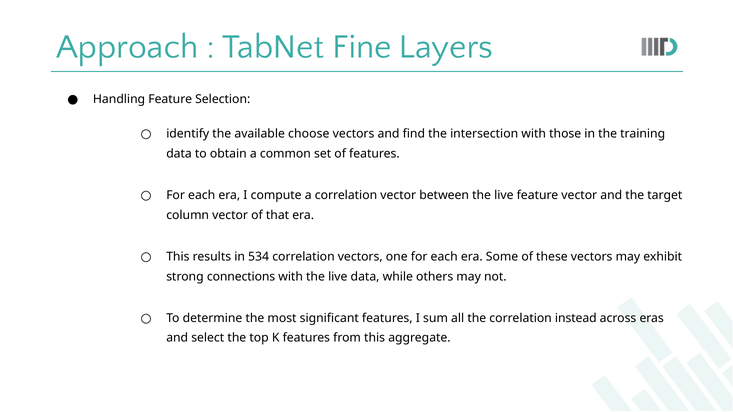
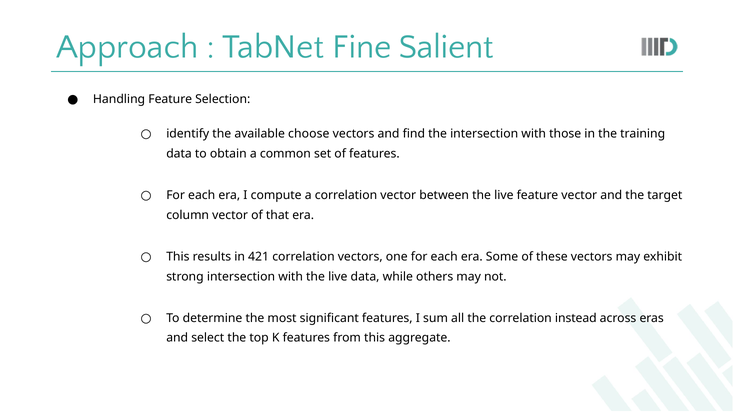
Layers: Layers -> Salient
534: 534 -> 421
strong connections: connections -> intersection
